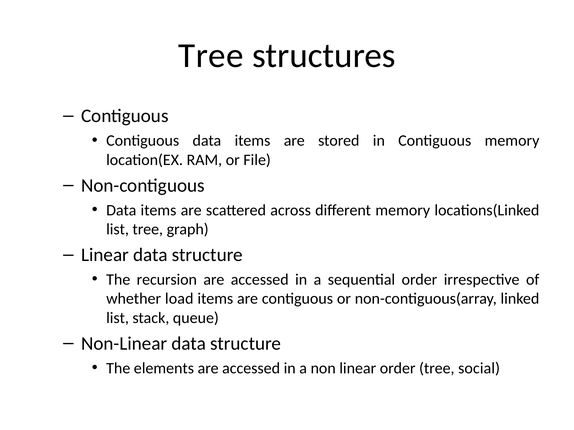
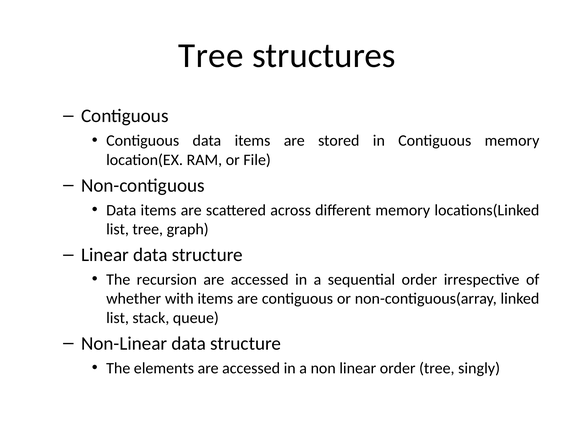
load: load -> with
social: social -> singly
